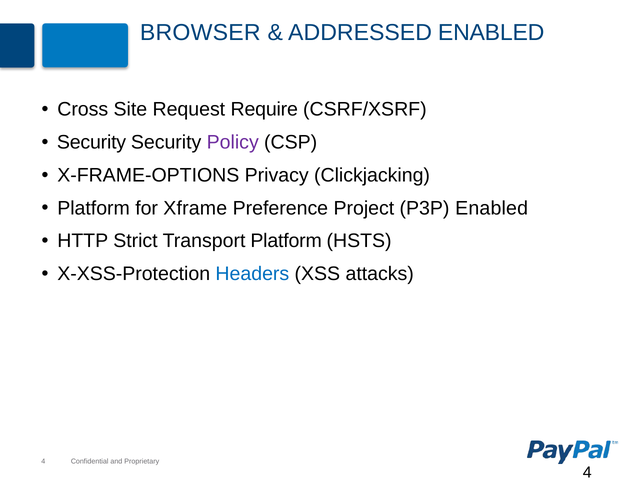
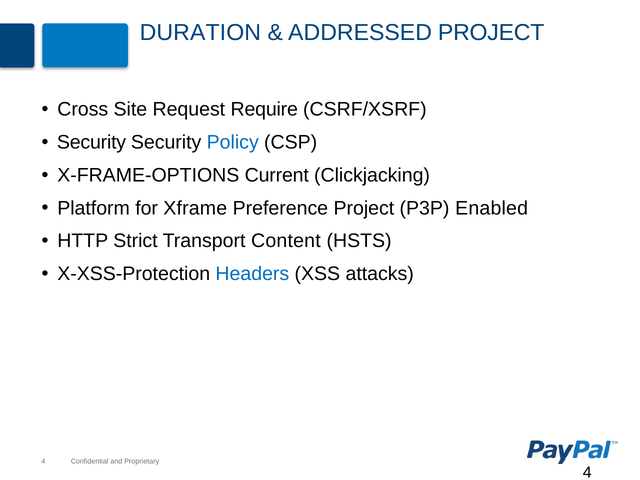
BROWSER: BROWSER -> DURATION
ADDRESSED ENABLED: ENABLED -> PROJECT
Policy colour: purple -> blue
Privacy: Privacy -> Current
Transport Platform: Platform -> Content
